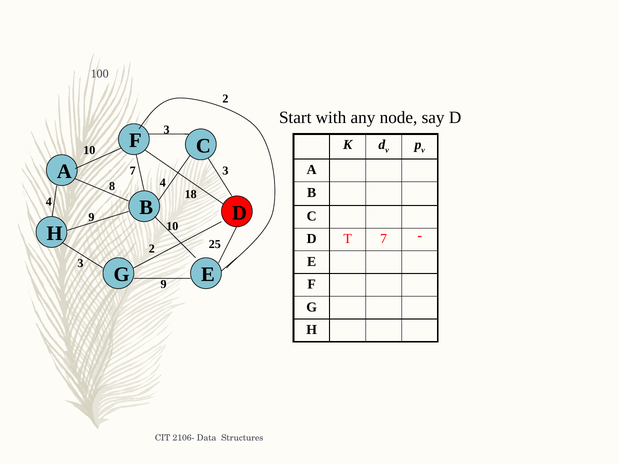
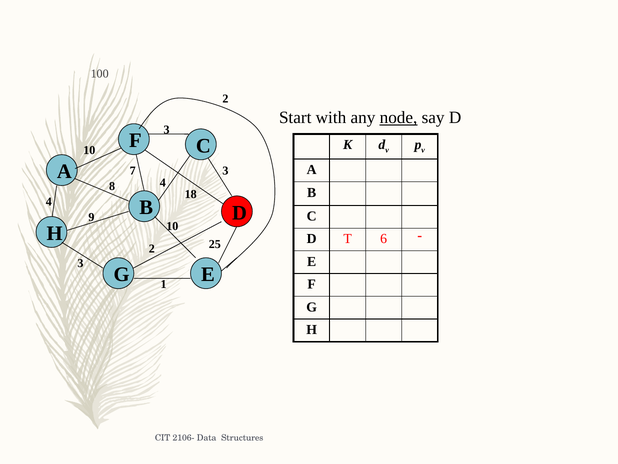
node underline: none -> present
T 7: 7 -> 6
G 9: 9 -> 1
